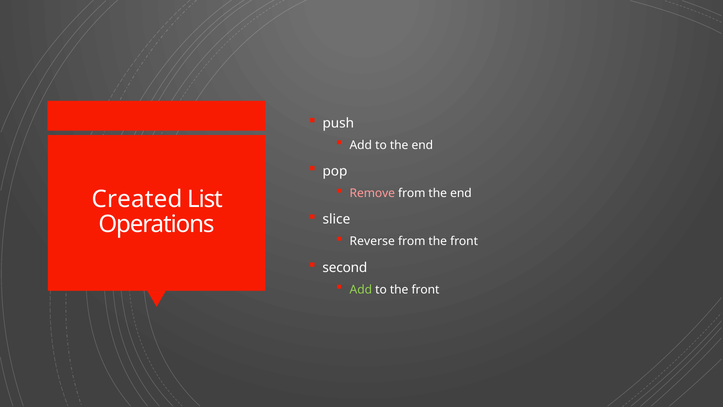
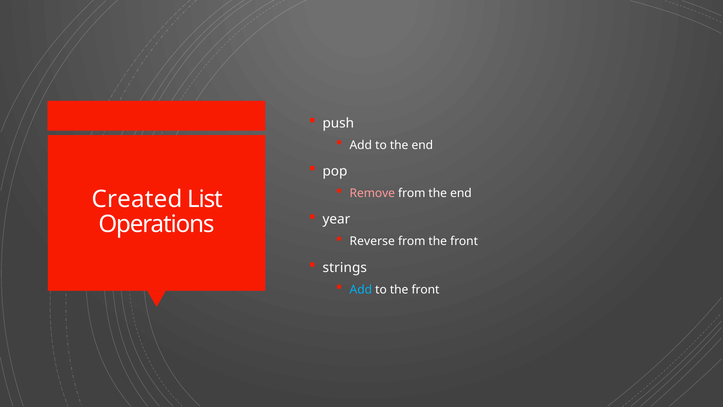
slice: slice -> year
second: second -> strings
Add at (361, 289) colour: light green -> light blue
